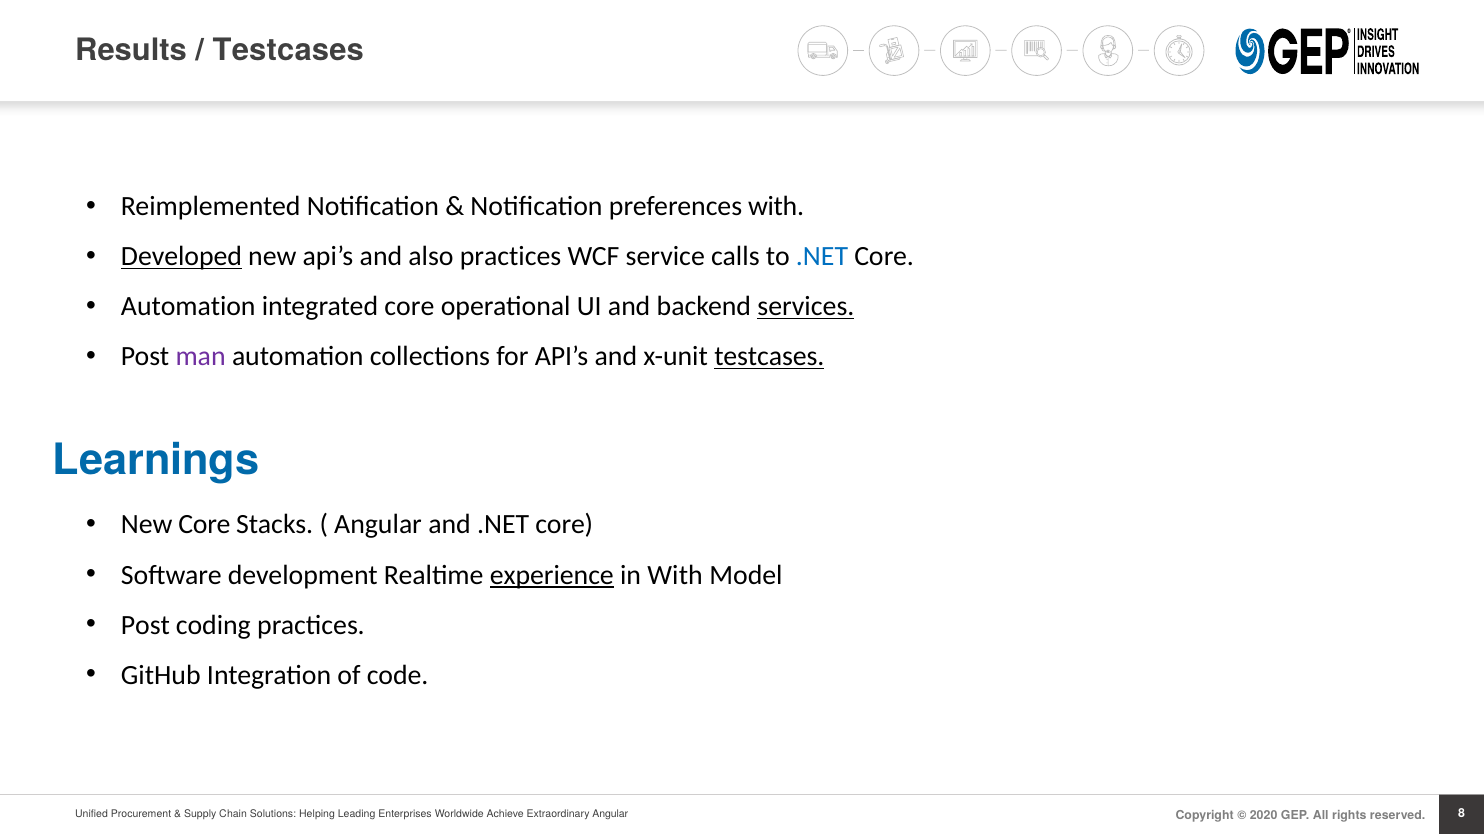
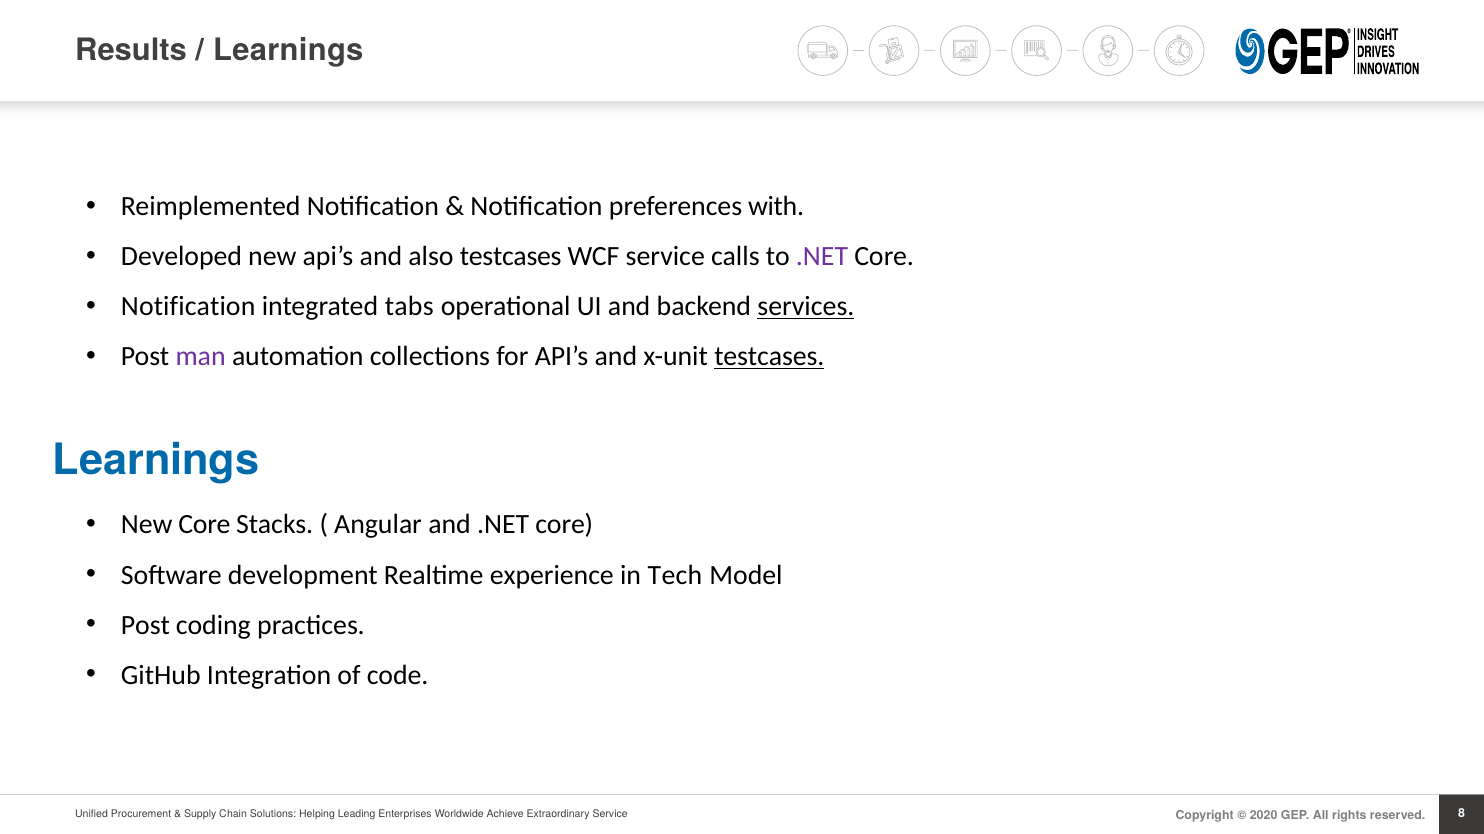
Testcases at (288, 50): Testcases -> Learnings
Developed underline: present -> none
also practices: practices -> testcases
.NET at (822, 257) colour: blue -> purple
Automation at (188, 307): Automation -> Notification
integrated core: core -> tabs
experience underline: present -> none
in With: With -> Tech
Angular at (610, 815): Angular -> Service
